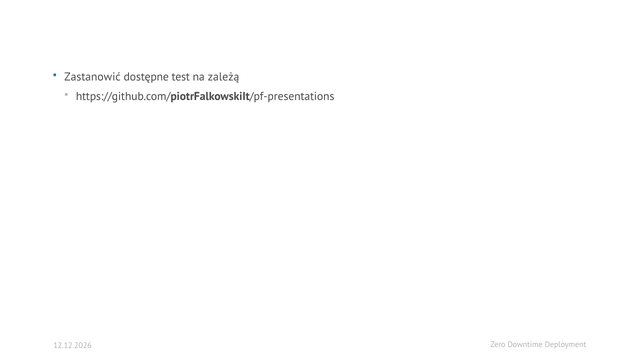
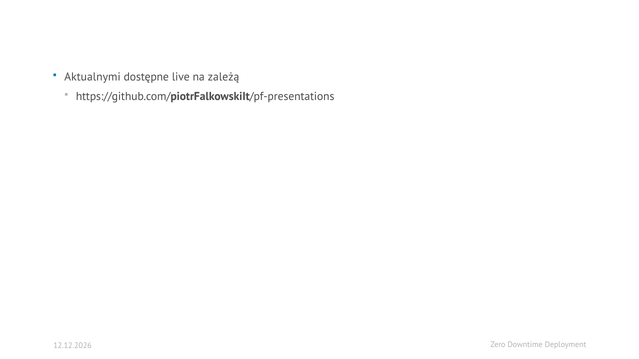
Zastanowić: Zastanowić -> Aktualnymi
test: test -> live
